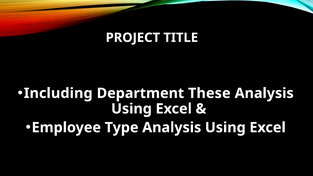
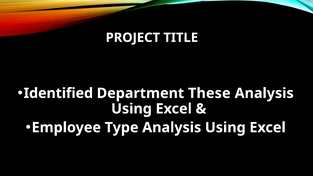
Including: Including -> Identified
